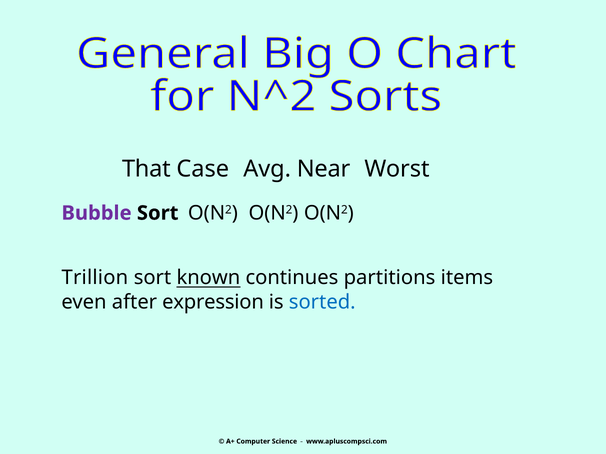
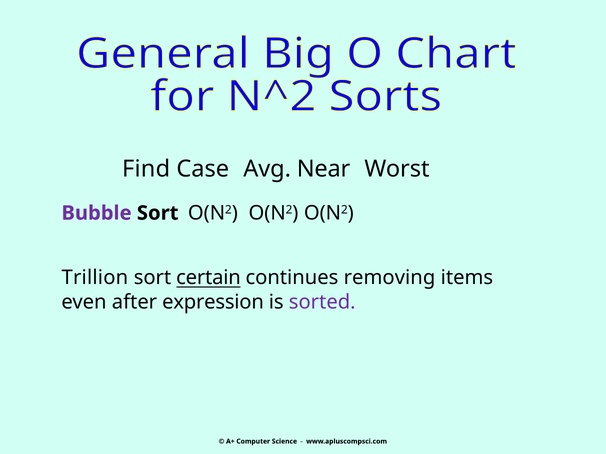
That: That -> Find
known: known -> certain
partitions: partitions -> removing
sorted colour: blue -> purple
